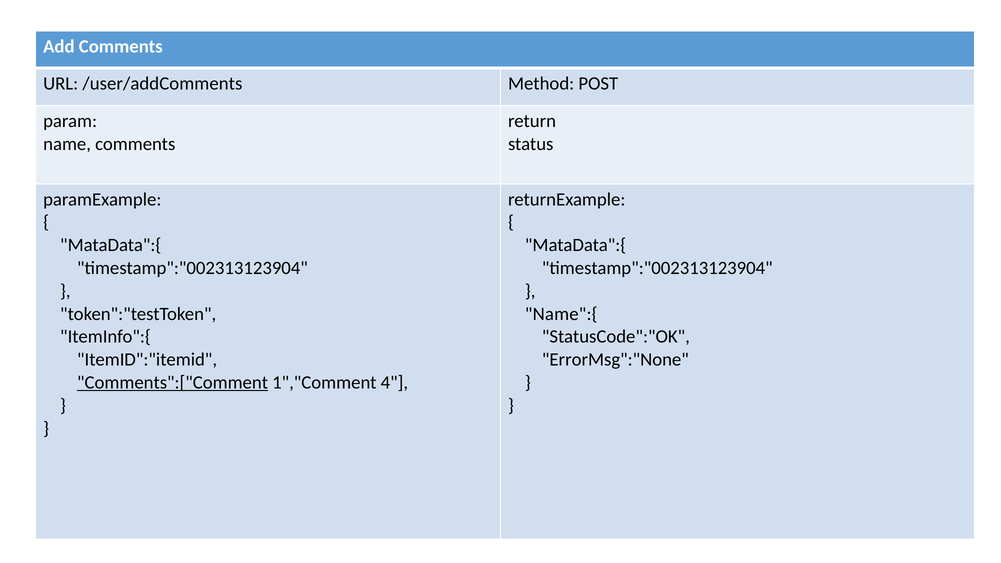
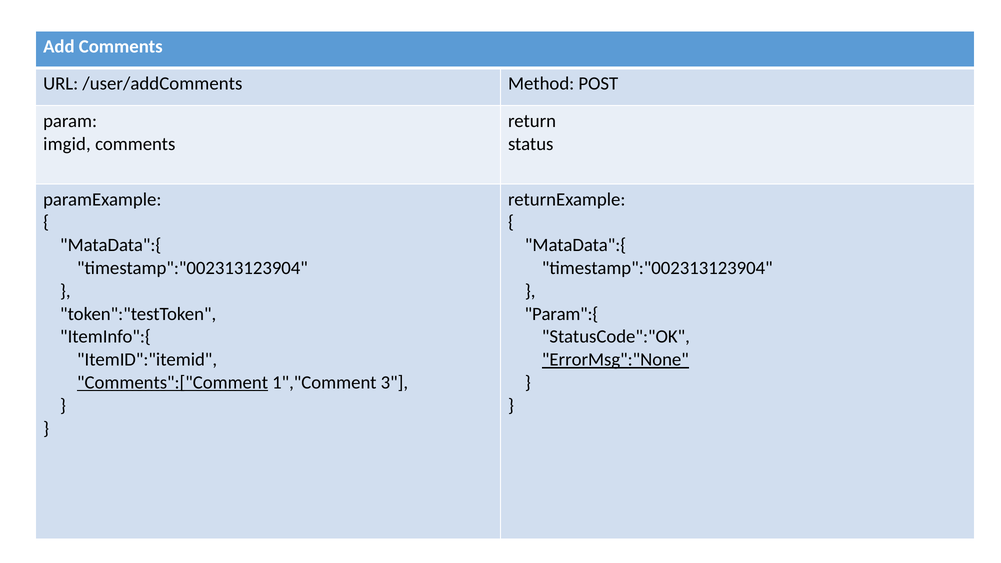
name: name -> imgid
Name":{: Name":{ -> Param":{
ErrorMsg":"None underline: none -> present
4: 4 -> 3
